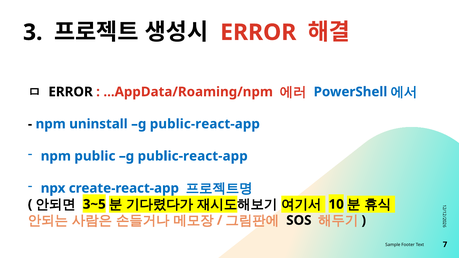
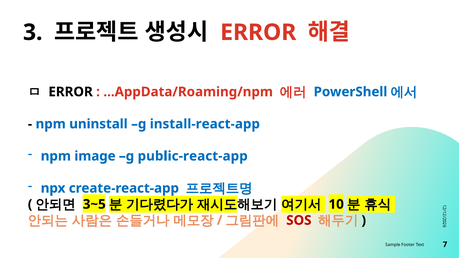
uninstall g public-react-app: public-react-app -> install-react-app
public: public -> image
SOS colour: black -> red
